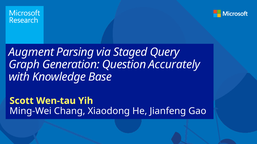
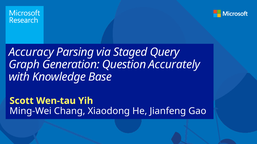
Augment: Augment -> Accuracy
